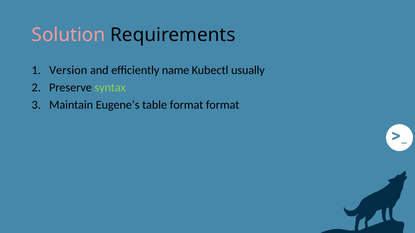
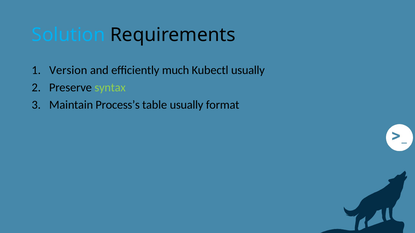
Solution colour: pink -> light blue
name: name -> much
Eugene’s: Eugene’s -> Process’s
table format: format -> usually
